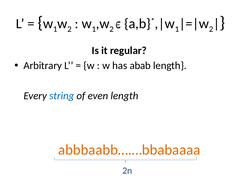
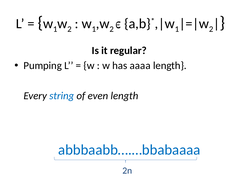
Arbitrary: Arbitrary -> Pumping
abab: abab -> aaaa
abbbaabb….…bbabaaaa colour: orange -> blue
